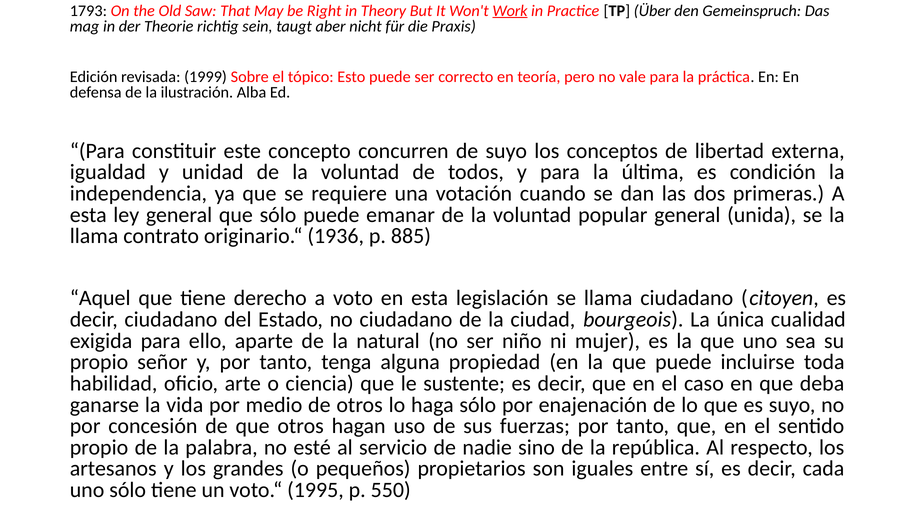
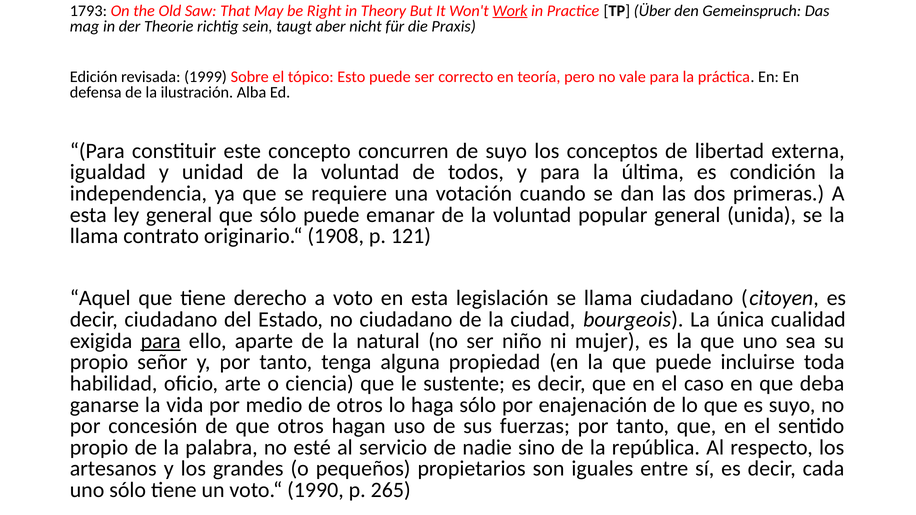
1936: 1936 -> 1908
885: 885 -> 121
para at (161, 341) underline: none -> present
1995: 1995 -> 1990
550: 550 -> 265
